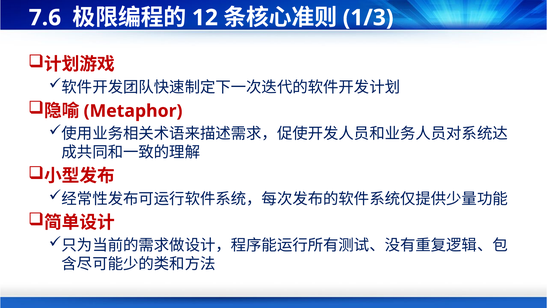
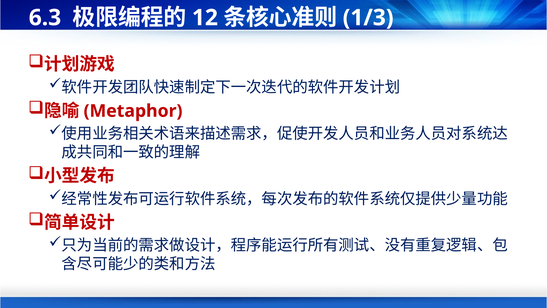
7.6: 7.6 -> 6.3
